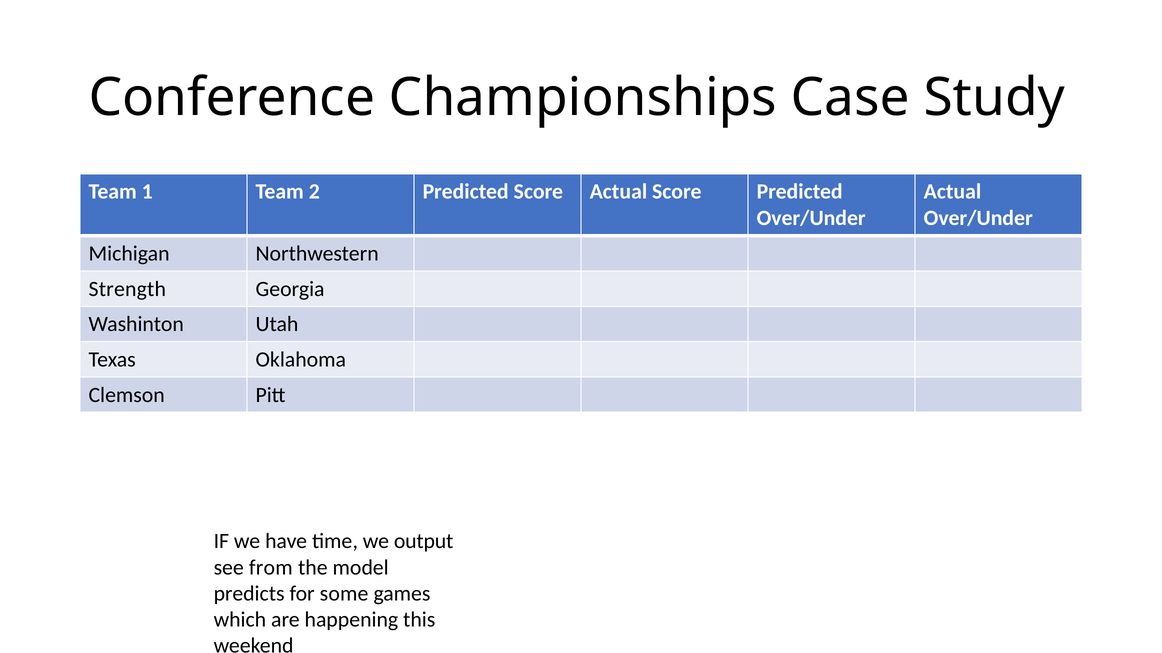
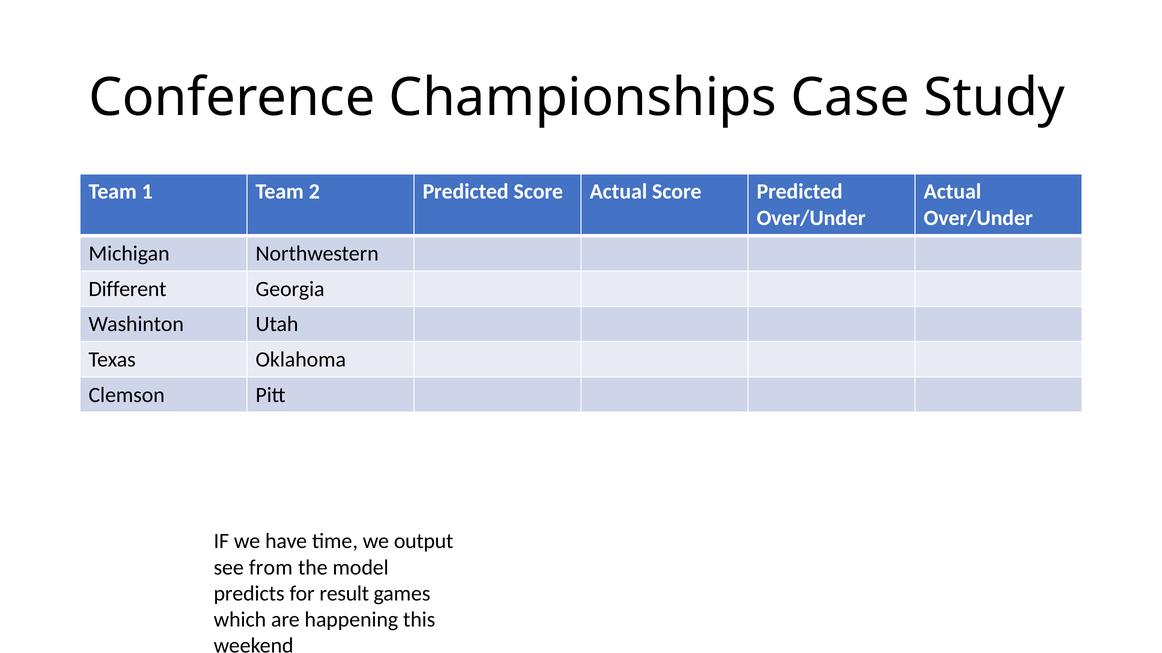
Strength: Strength -> Different
some: some -> result
